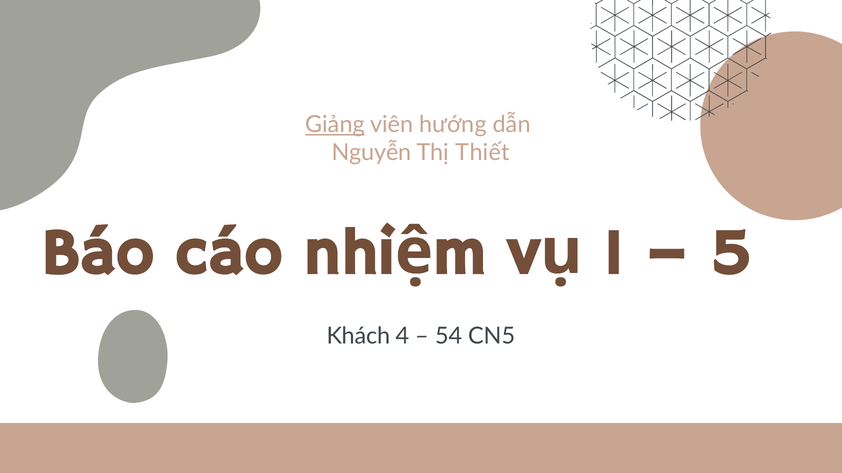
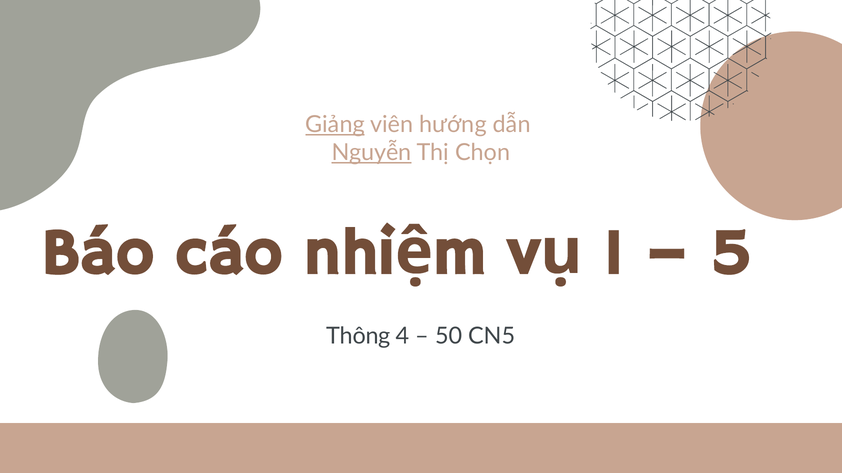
Nguyễn underline: none -> present
Thiết: Thiết -> Chọn
Khách: Khách -> Thông
54: 54 -> 50
